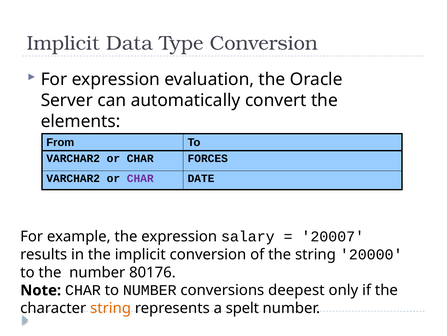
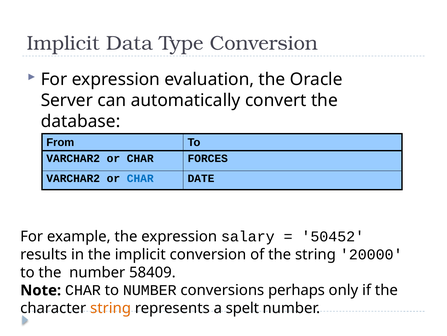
elements: elements -> database
CHAR at (140, 178) colour: purple -> blue
20007: 20007 -> 50452
80176: 80176 -> 58409
deepest: deepest -> perhaps
